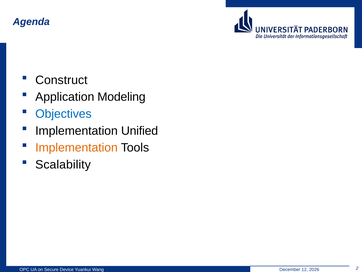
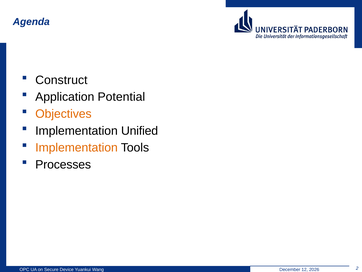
Modeling: Modeling -> Potential
Objectives colour: blue -> orange
Scalability: Scalability -> Processes
